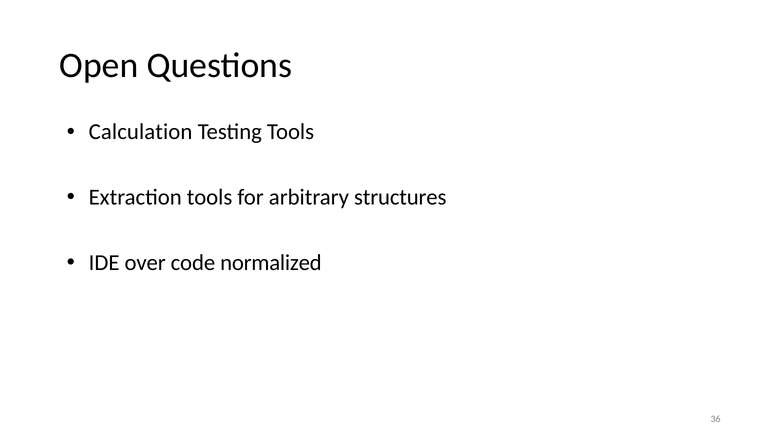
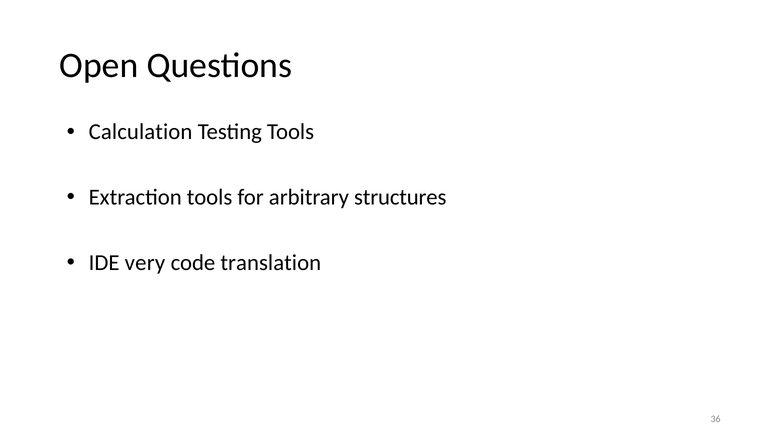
over: over -> very
normalized: normalized -> translation
